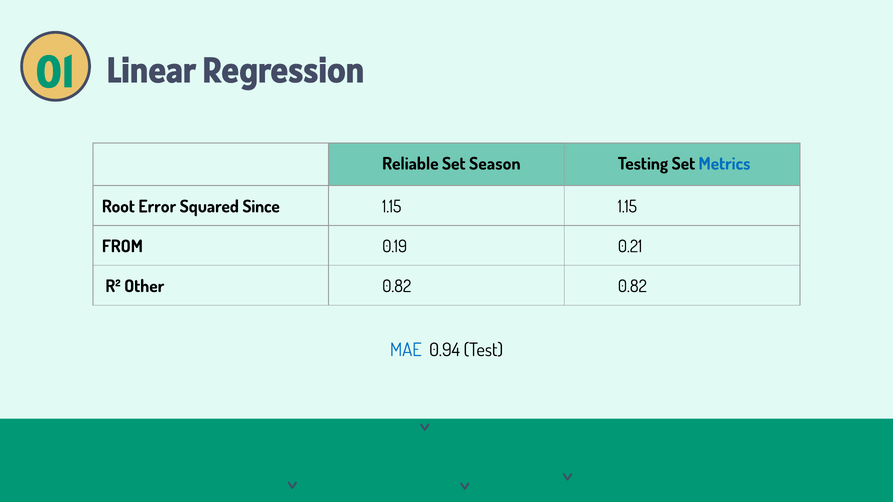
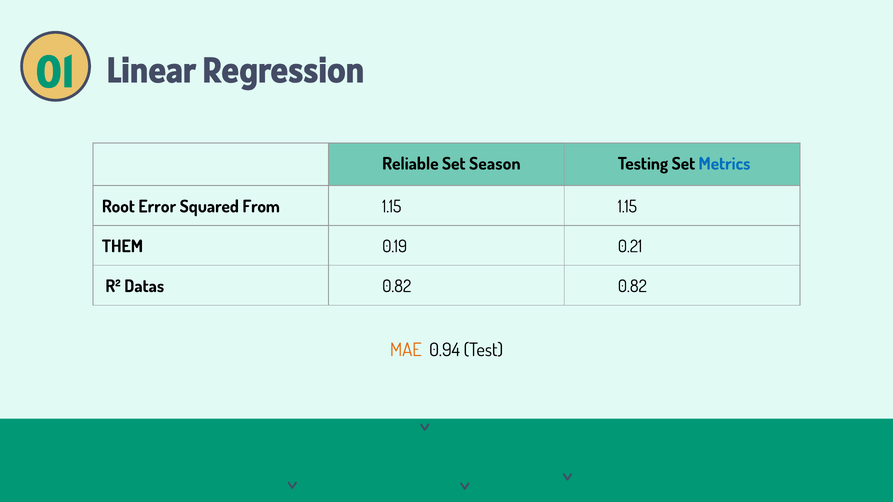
Since: Since -> From
FROM: FROM -> THEM
Other: Other -> Datas
MAE colour: blue -> orange
